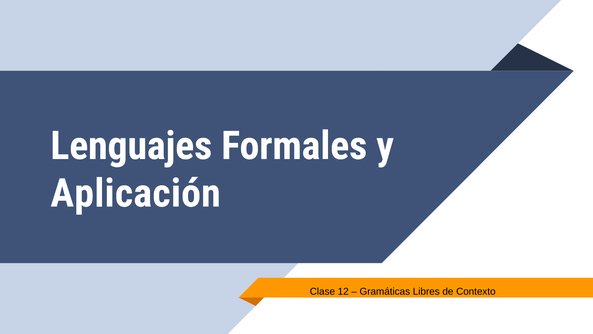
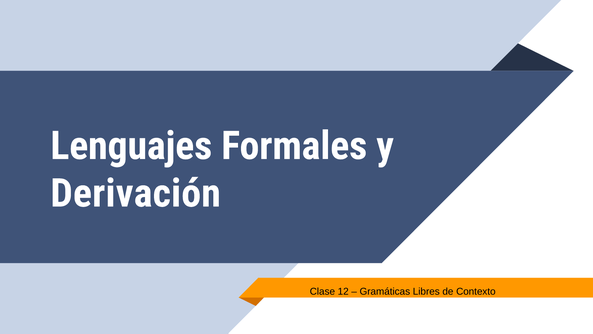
Aplicación: Aplicación -> Derivación
